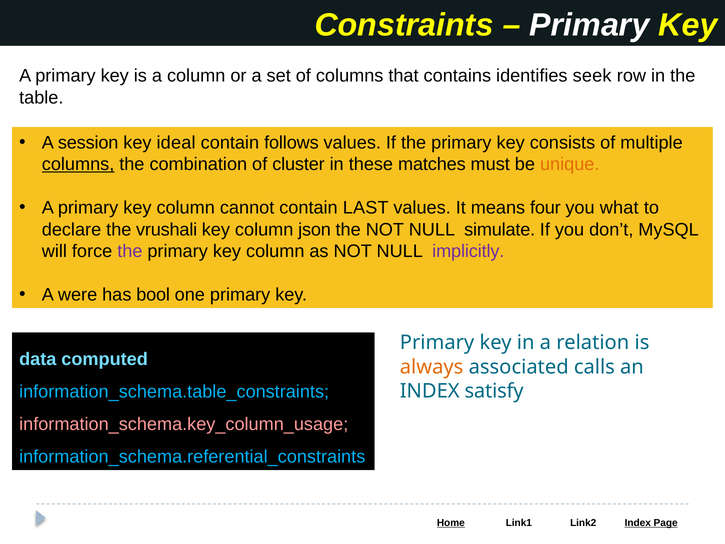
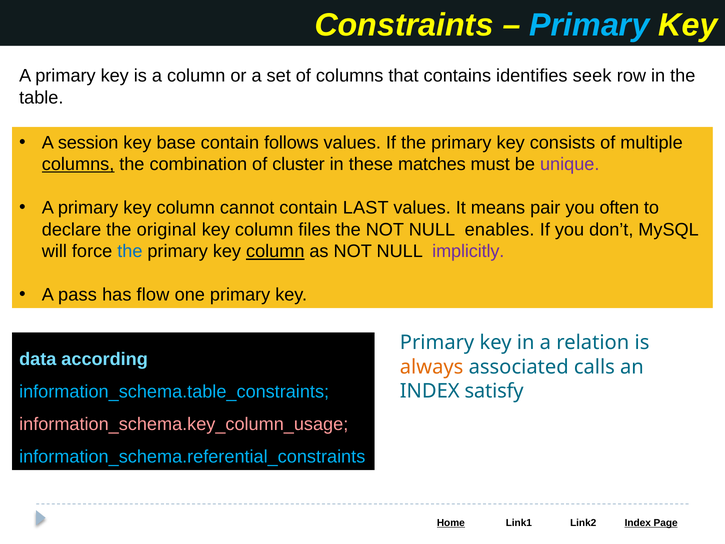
Primary at (589, 25) colour: white -> light blue
ideal: ideal -> base
unique colour: orange -> purple
four: four -> pair
what: what -> often
vrushali: vrushali -> original
json: json -> files
simulate: simulate -> enables
the at (130, 251) colour: purple -> blue
column at (275, 251) underline: none -> present
were: were -> pass
bool: bool -> flow
computed: computed -> according
